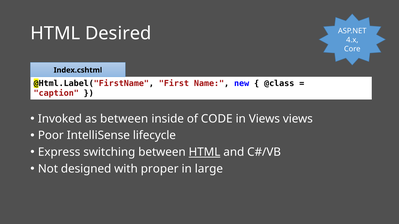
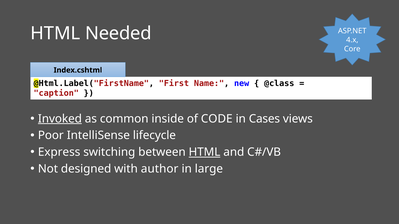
Desired: Desired -> Needed
Invoked underline: none -> present
as between: between -> common
in Views: Views -> Cases
proper: proper -> author
